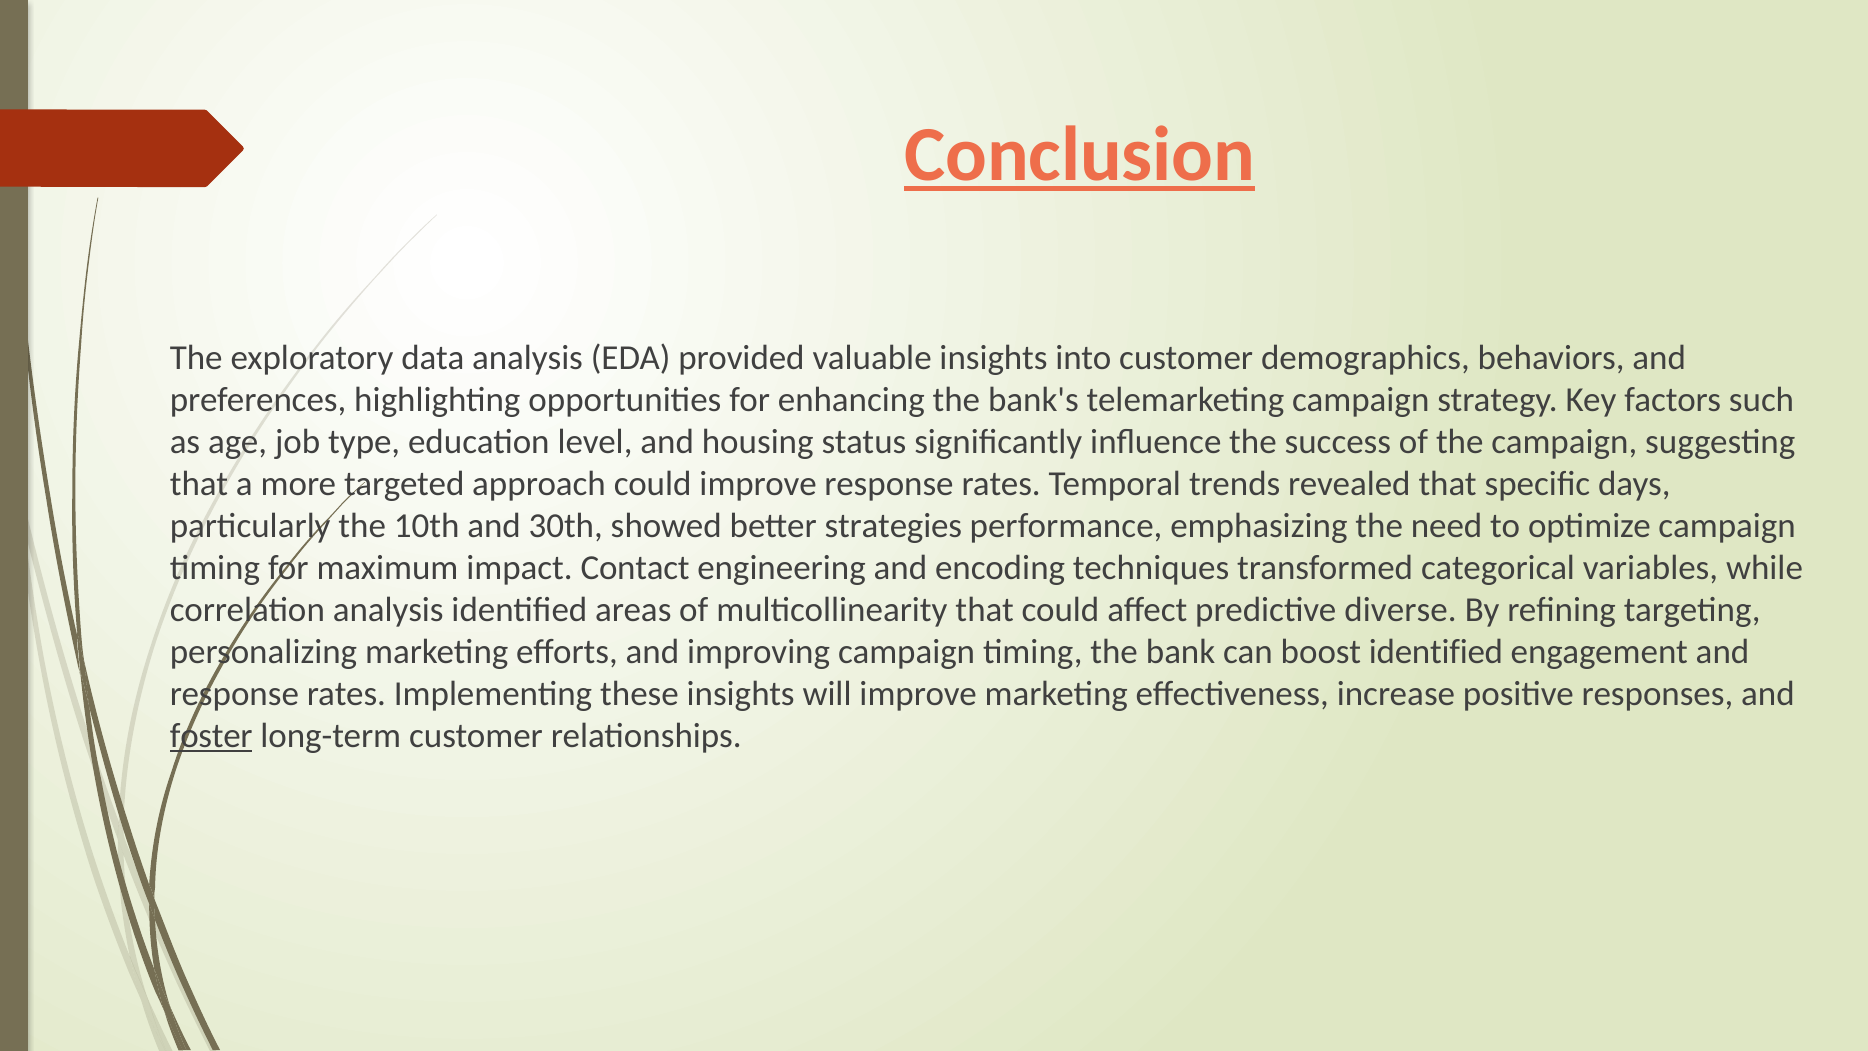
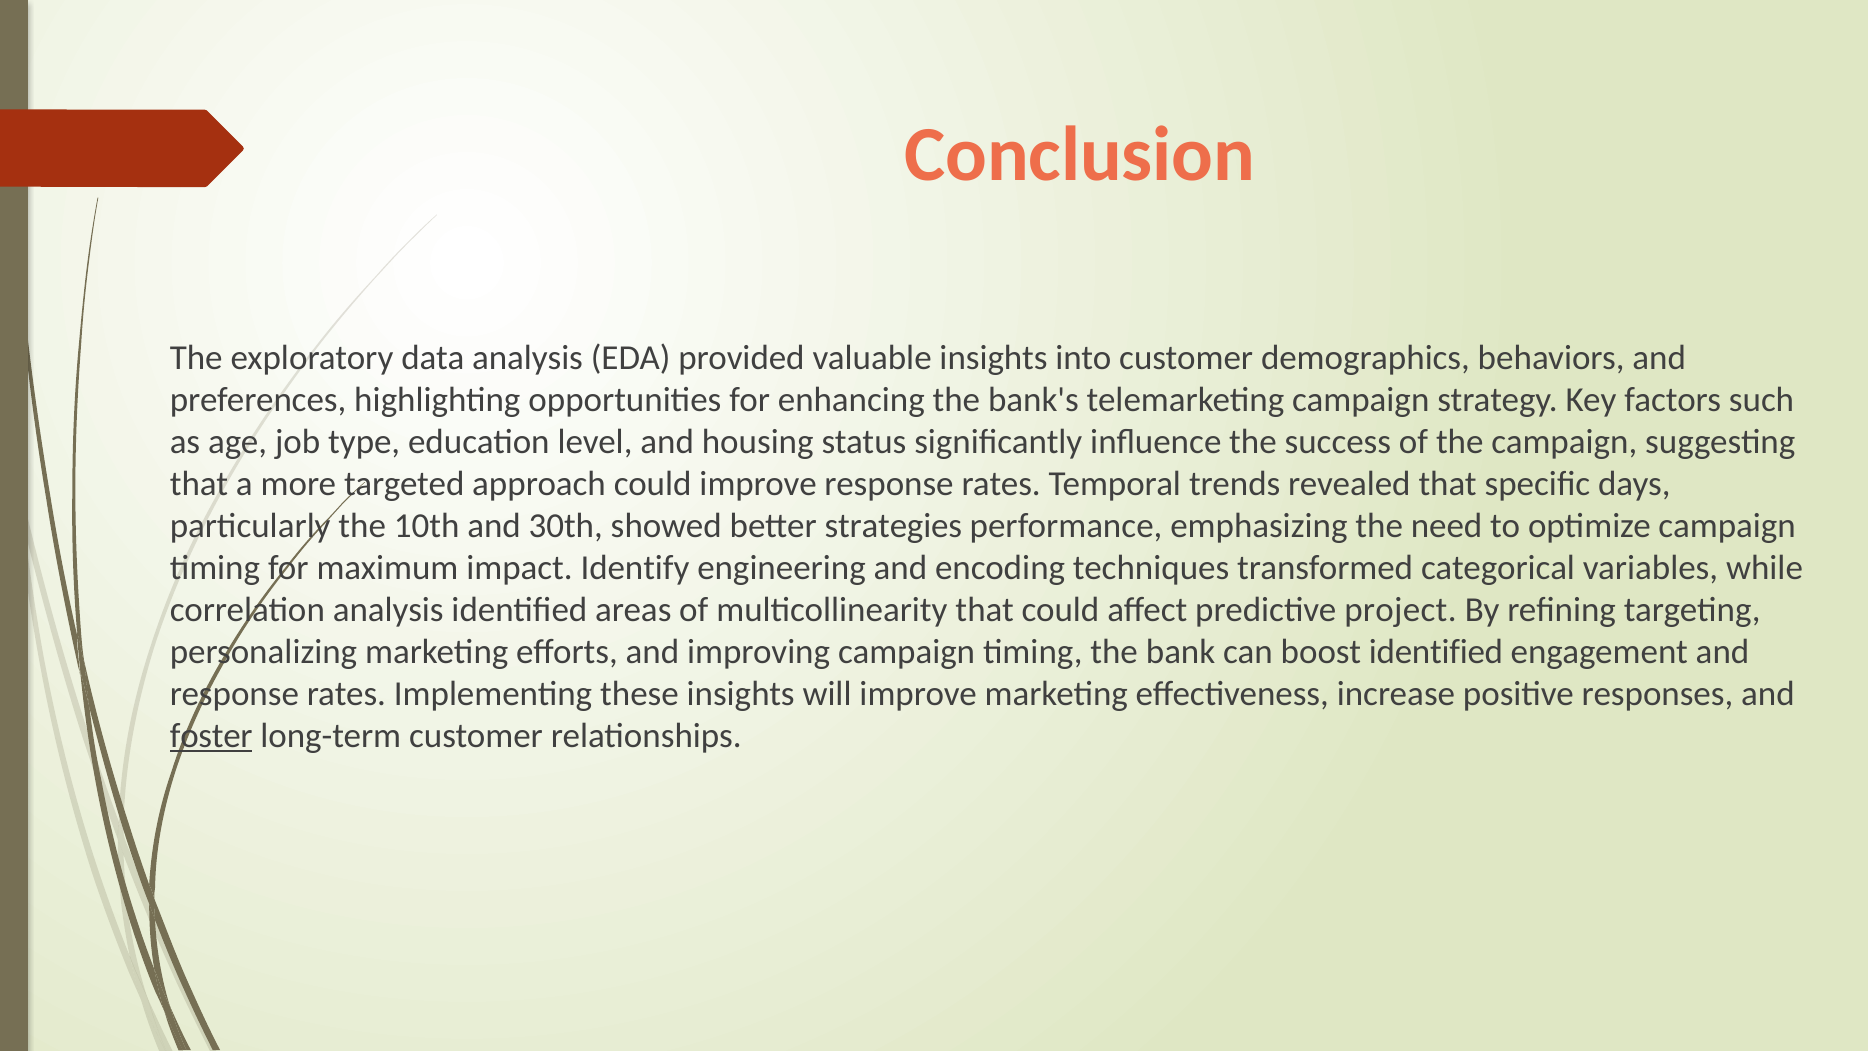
Conclusion underline: present -> none
Contact: Contact -> Identify
diverse: diverse -> project
